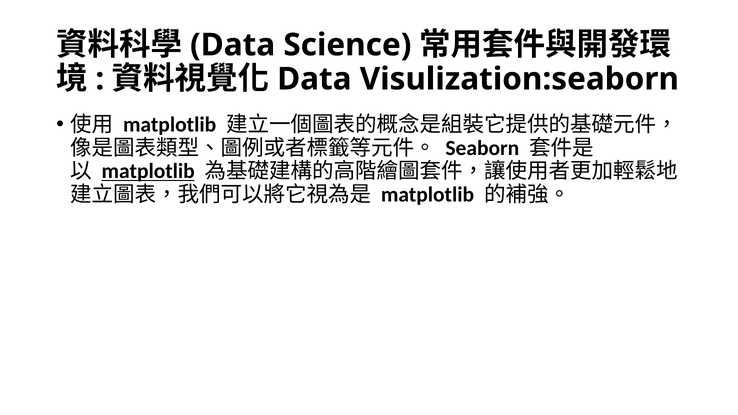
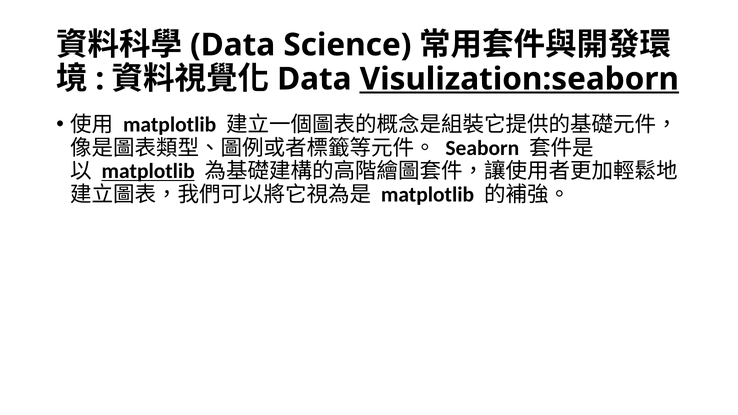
Visulization:seaborn underline: none -> present
